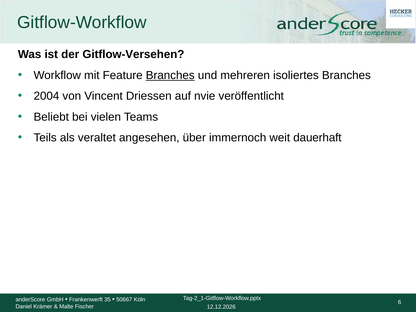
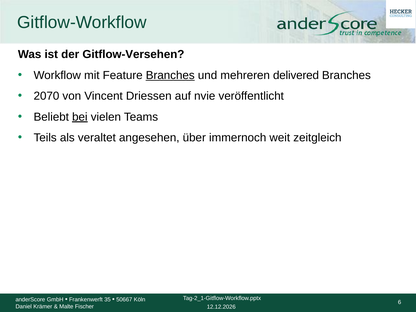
isoliertes: isoliertes -> delivered
2004: 2004 -> 2070
bei underline: none -> present
dauerhaft: dauerhaft -> zeitgleich
